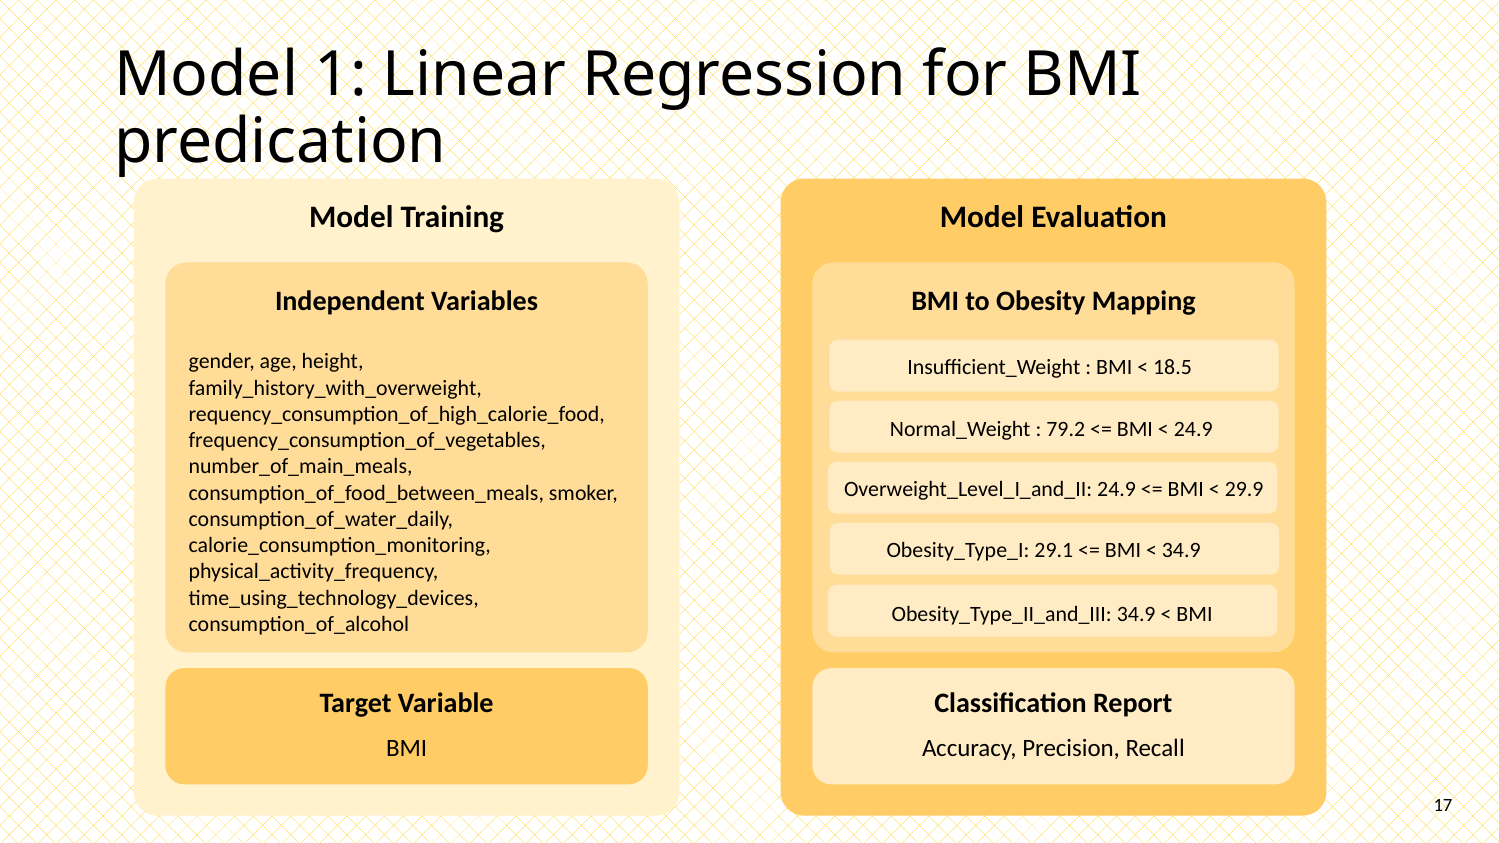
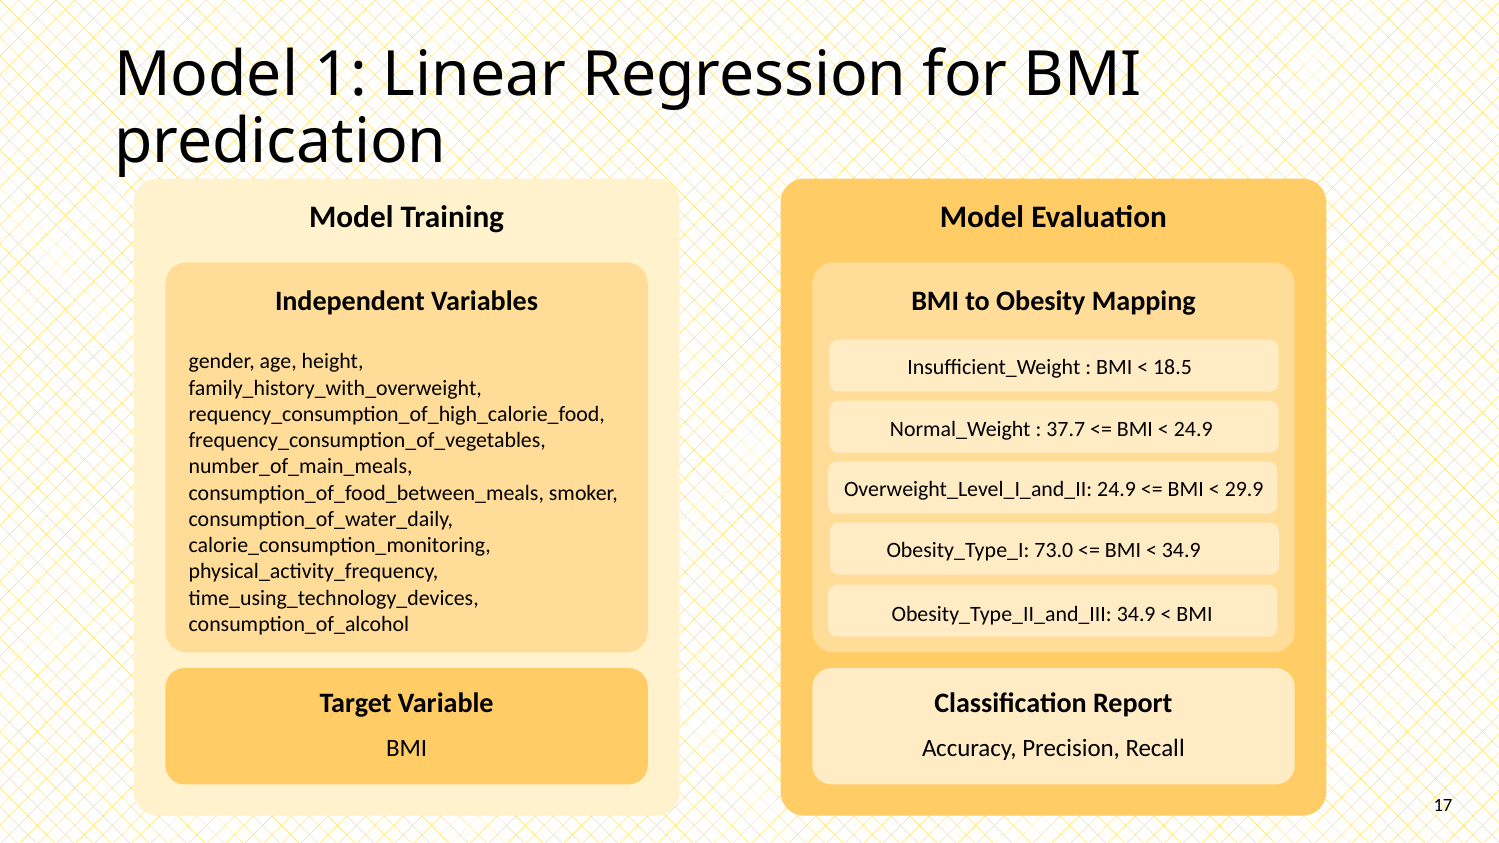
79.2: 79.2 -> 37.7
29.1: 29.1 -> 73.0
